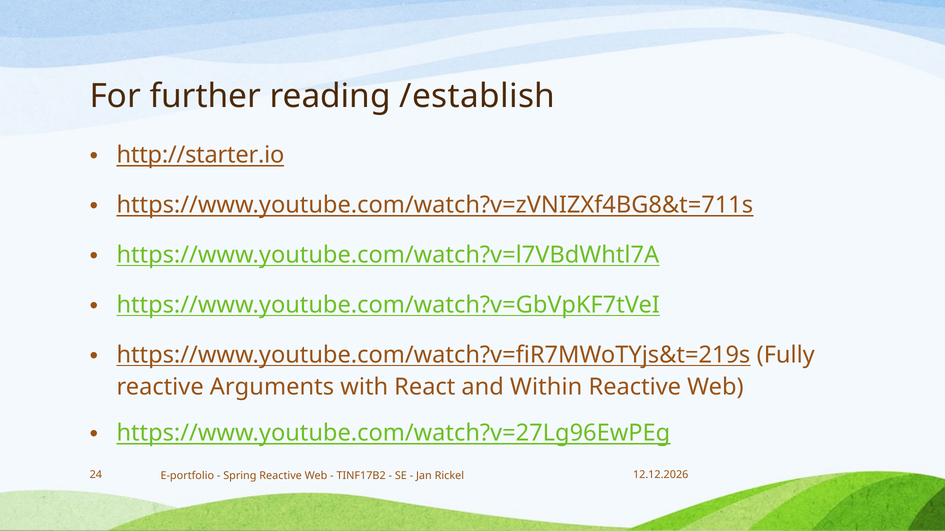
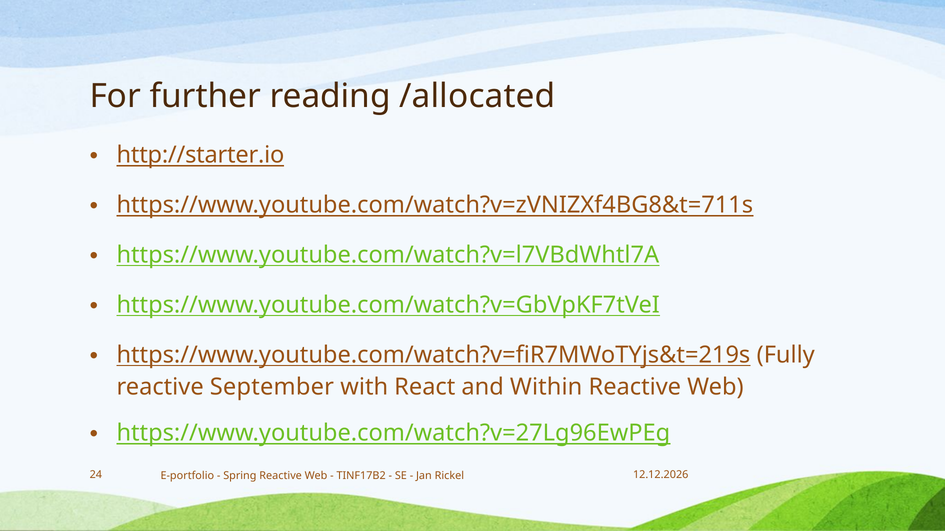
/establish: /establish -> /allocated
Arguments: Arguments -> September
